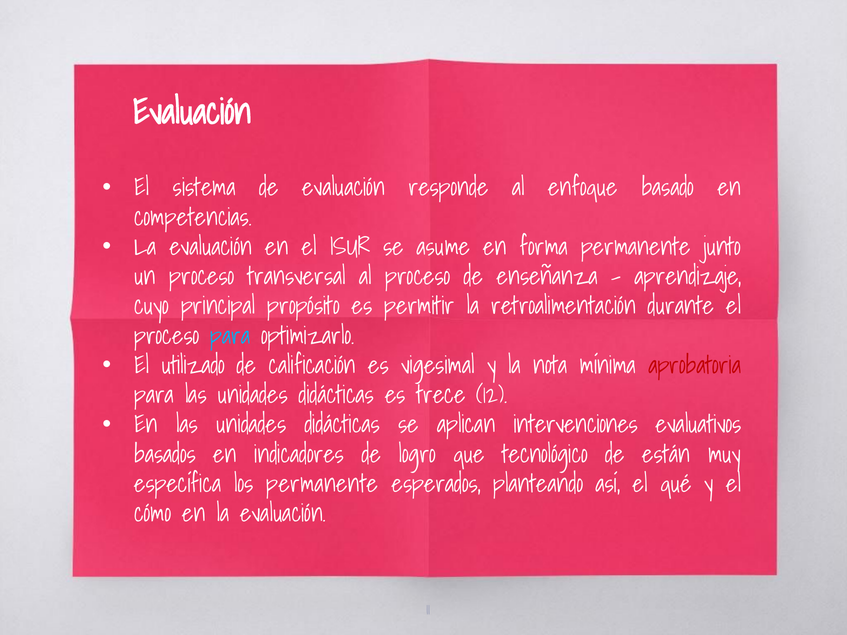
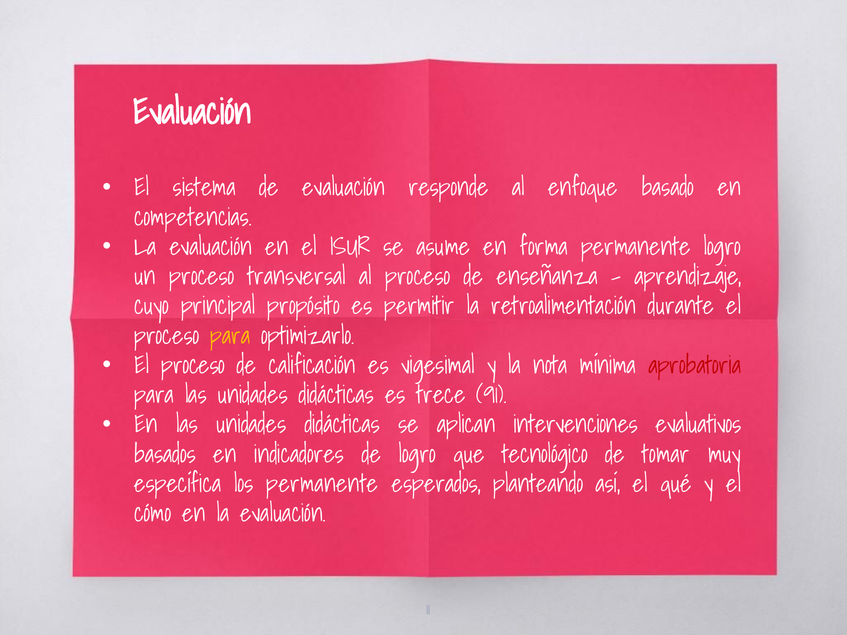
permanente junto: junto -> logro
para at (230, 336) colour: light blue -> yellow
utilizado at (193, 366): utilizado -> proceso
12: 12 -> 91
están: están -> tomar
